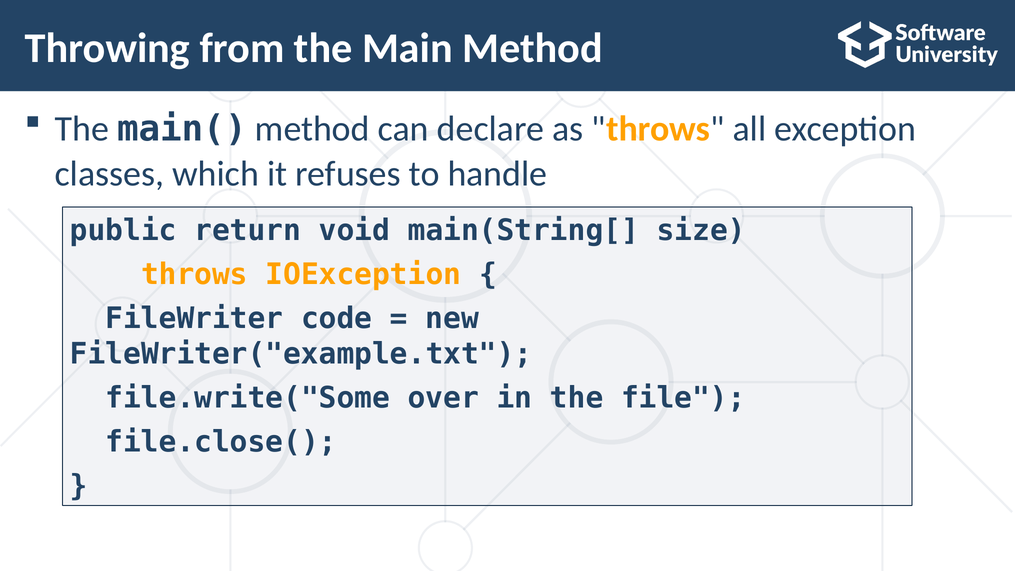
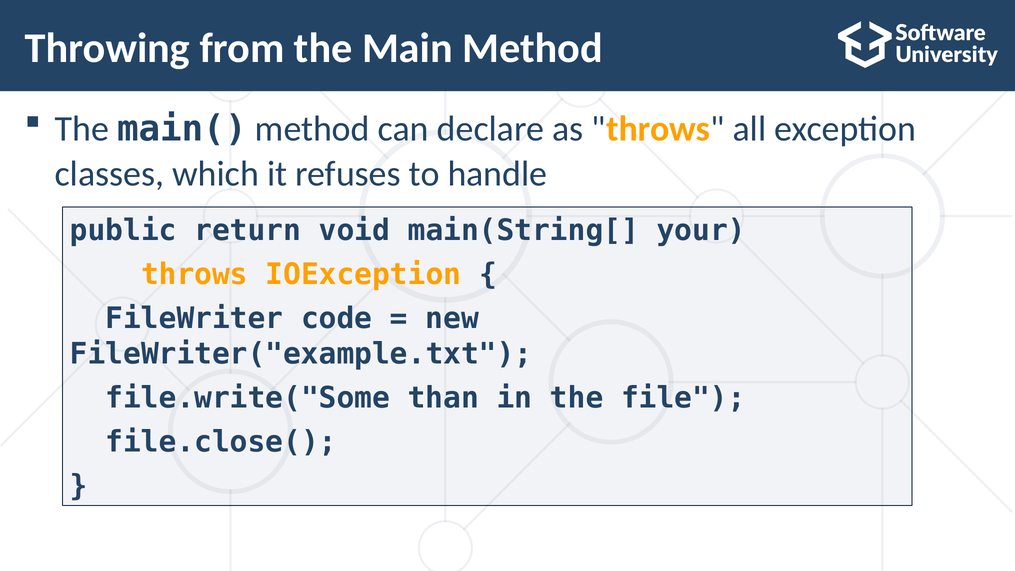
size: size -> your
over: over -> than
